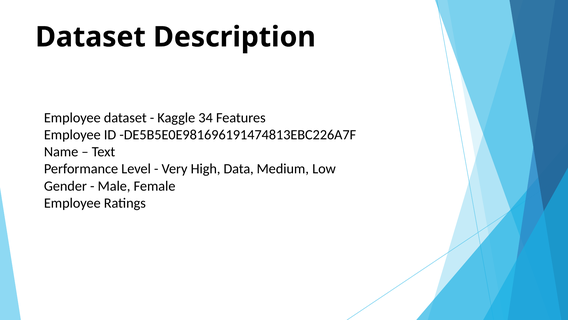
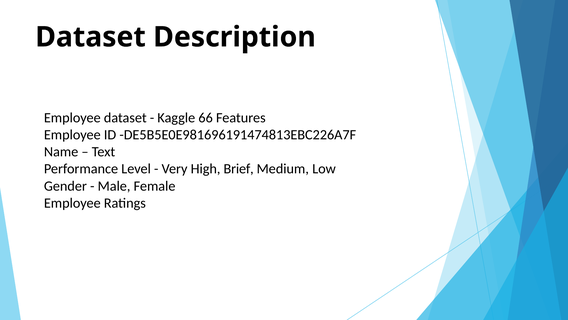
34: 34 -> 66
Data: Data -> Brief
